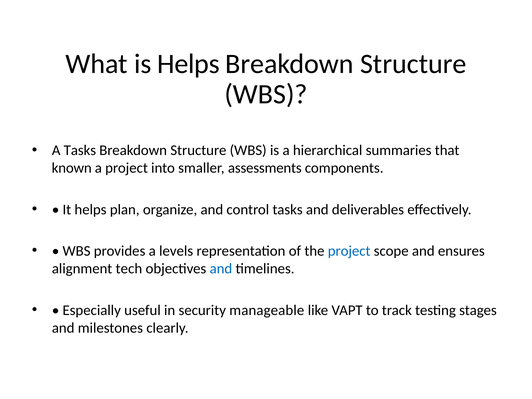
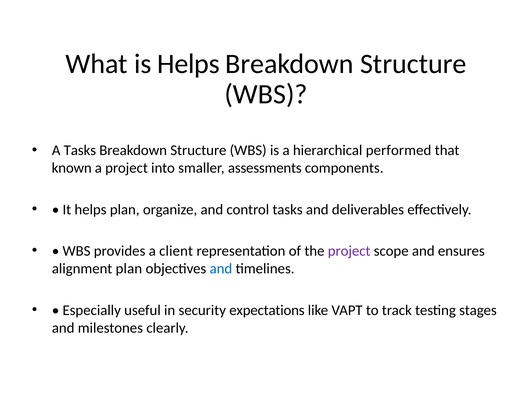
summaries: summaries -> performed
levels: levels -> client
project at (349, 251) colour: blue -> purple
alignment tech: tech -> plan
manageable: manageable -> expectations
